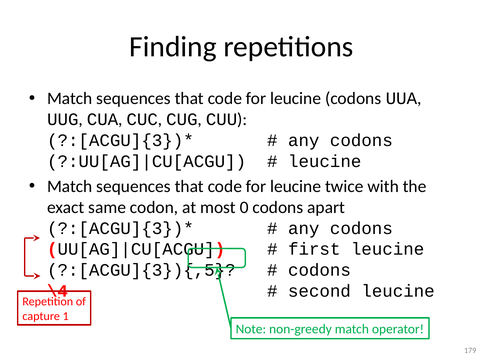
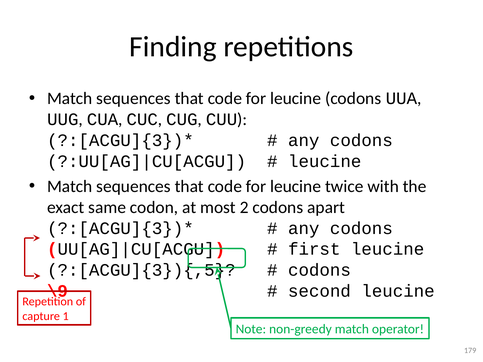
0: 0 -> 2
\4: \4 -> \9
